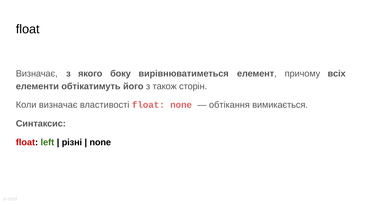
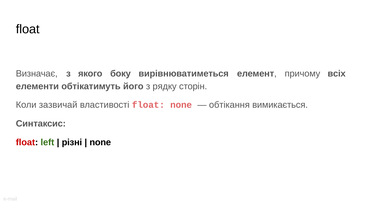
також: також -> рядку
Коли визначає: визначає -> зазвичай
